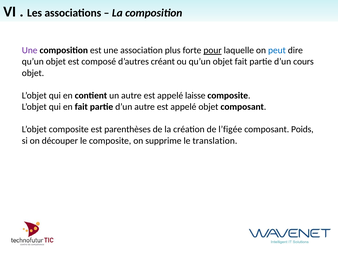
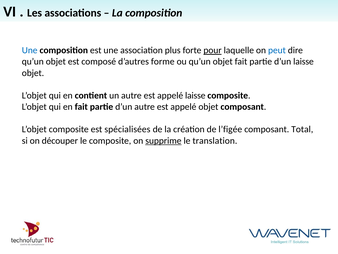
Une at (30, 50) colour: purple -> blue
créant: créant -> forme
d’un cours: cours -> laisse
parenthèses: parenthèses -> spécialisées
Poids: Poids -> Total
supprime underline: none -> present
